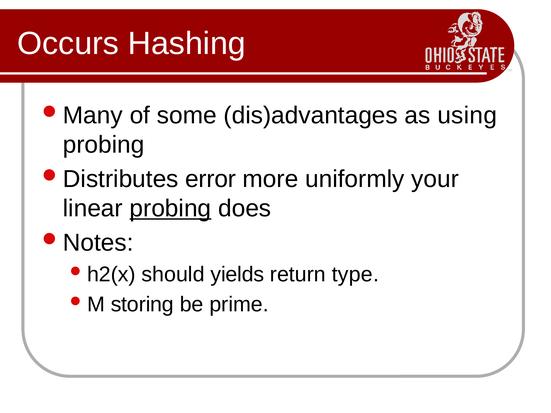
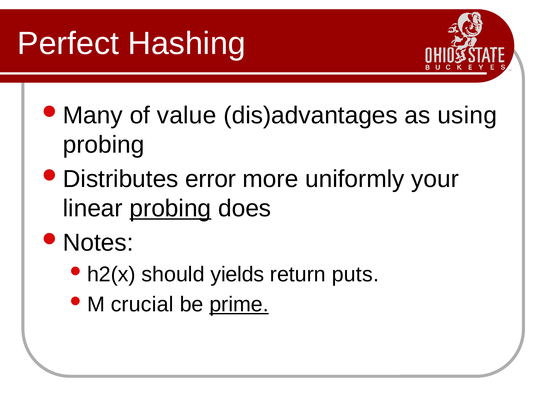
Occurs: Occurs -> Perfect
some: some -> value
type: type -> puts
storing: storing -> crucial
prime underline: none -> present
